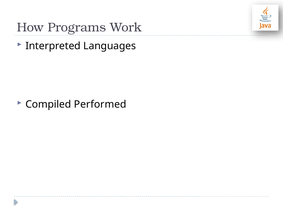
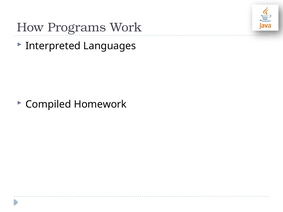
Performed: Performed -> Homework
